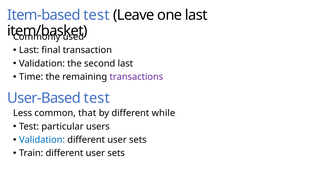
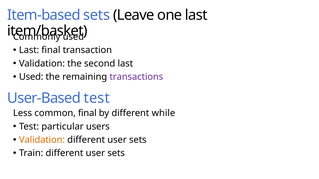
Item-based test: test -> sets
Time at (31, 77): Time -> Used
common that: that -> final
Validation at (42, 140) colour: blue -> orange
